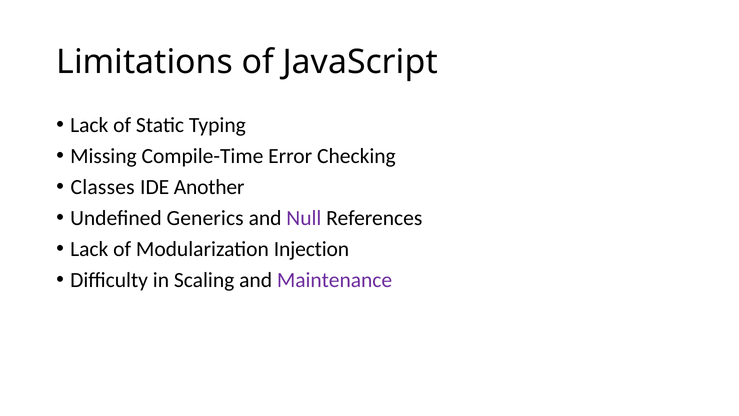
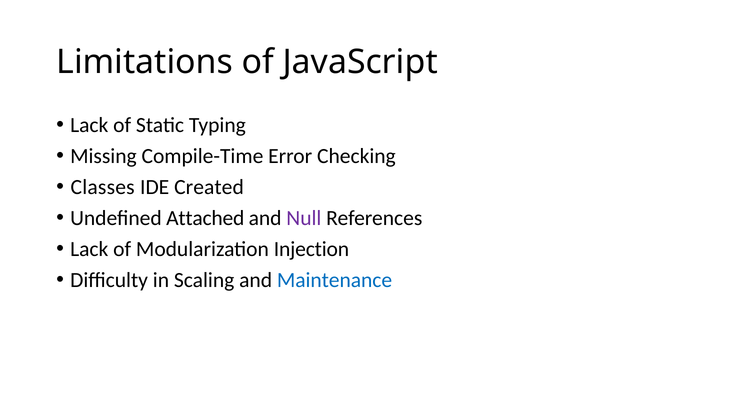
Another: Another -> Created
Generics: Generics -> Attached
Maintenance colour: purple -> blue
